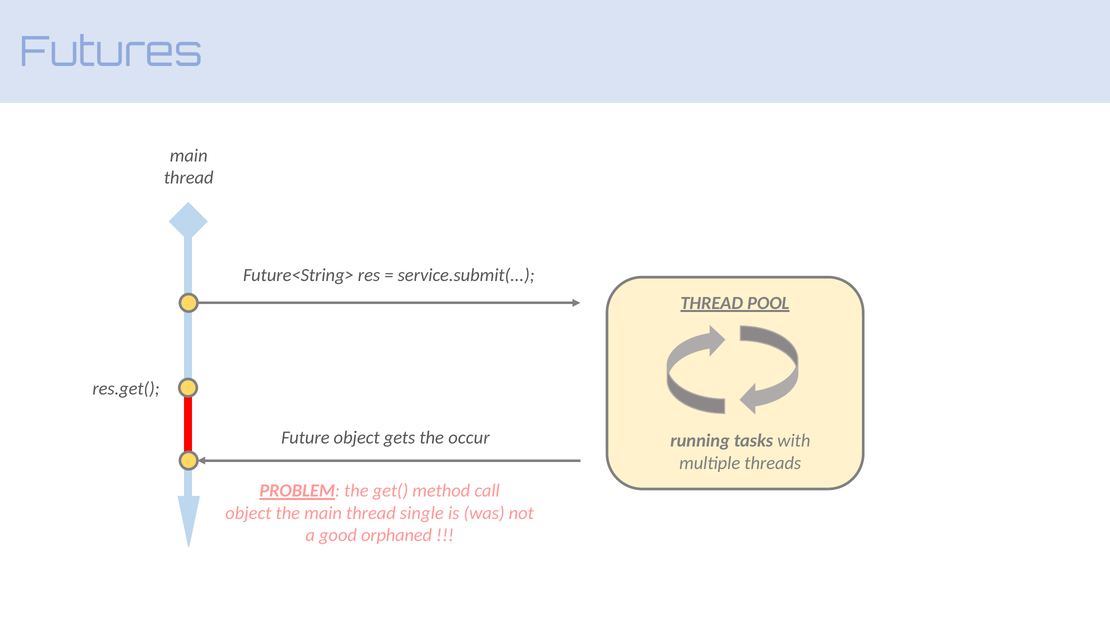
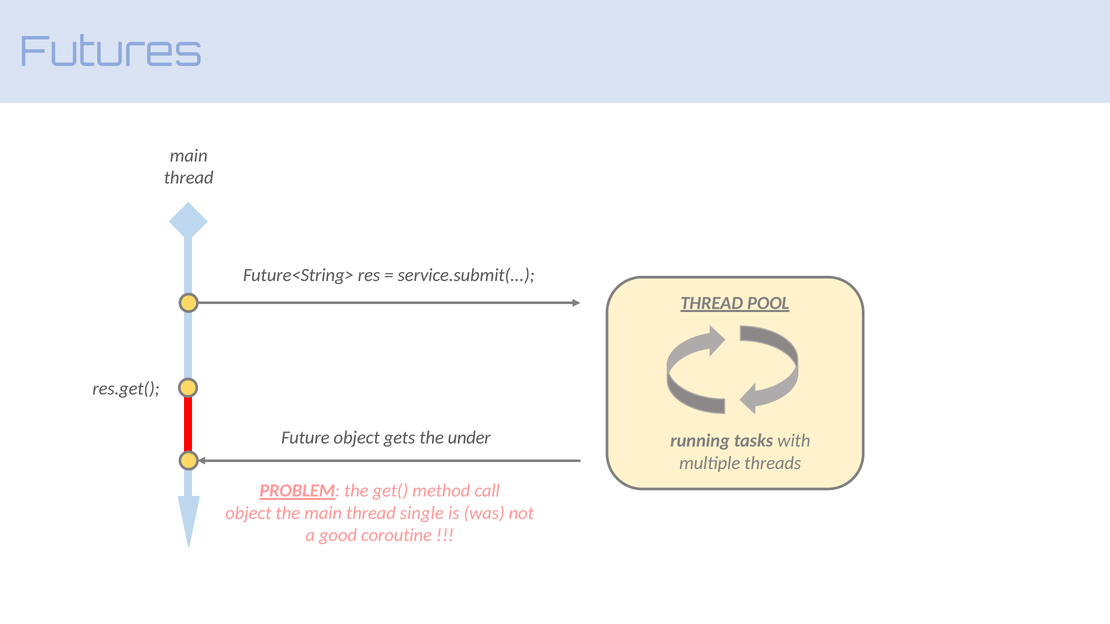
occur: occur -> under
orphaned: orphaned -> coroutine
